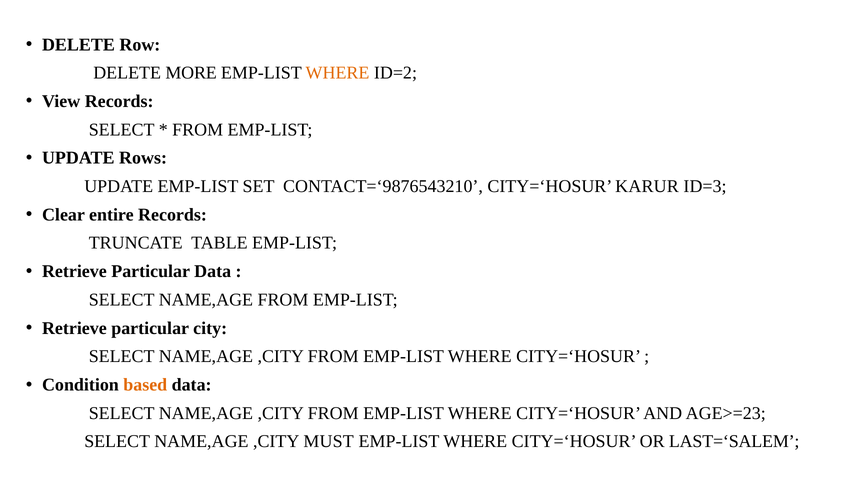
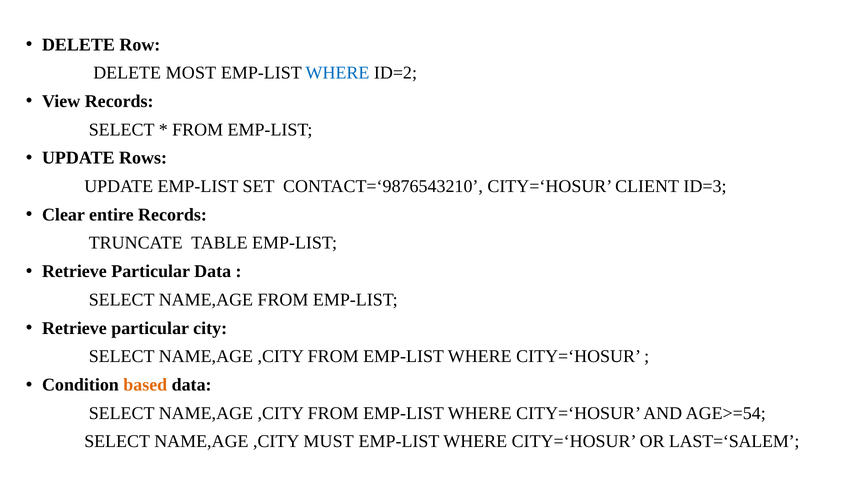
MORE: MORE -> MOST
WHERE at (337, 73) colour: orange -> blue
KARUR: KARUR -> CLIENT
AGE>=23: AGE>=23 -> AGE>=54
